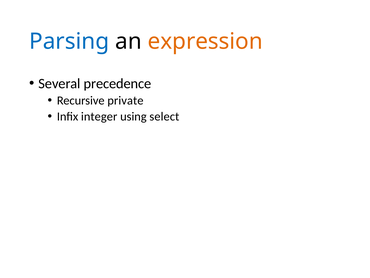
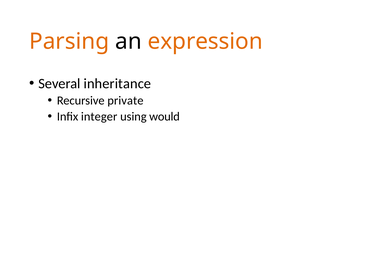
Parsing colour: blue -> orange
precedence: precedence -> inheritance
select: select -> would
